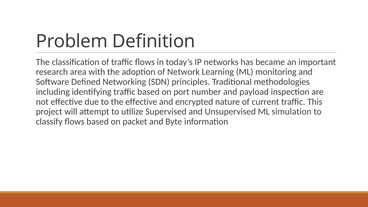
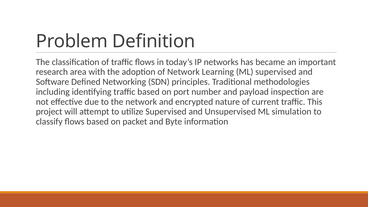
ML monitoring: monitoring -> supervised
the effective: effective -> network
